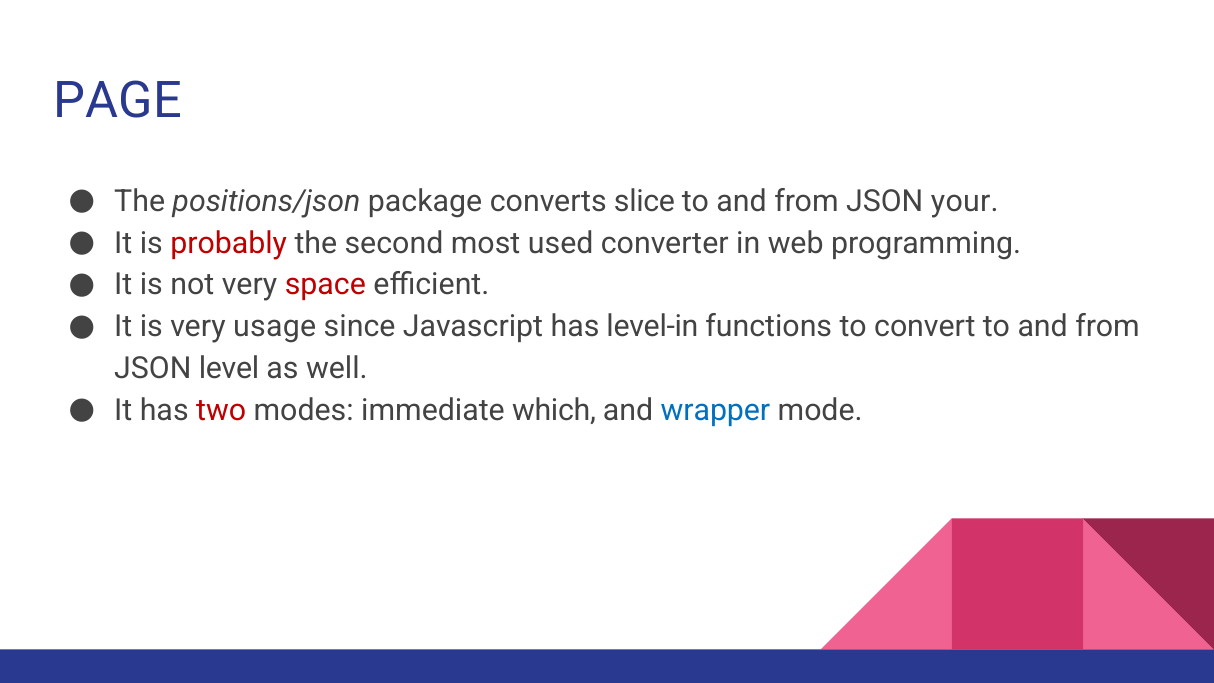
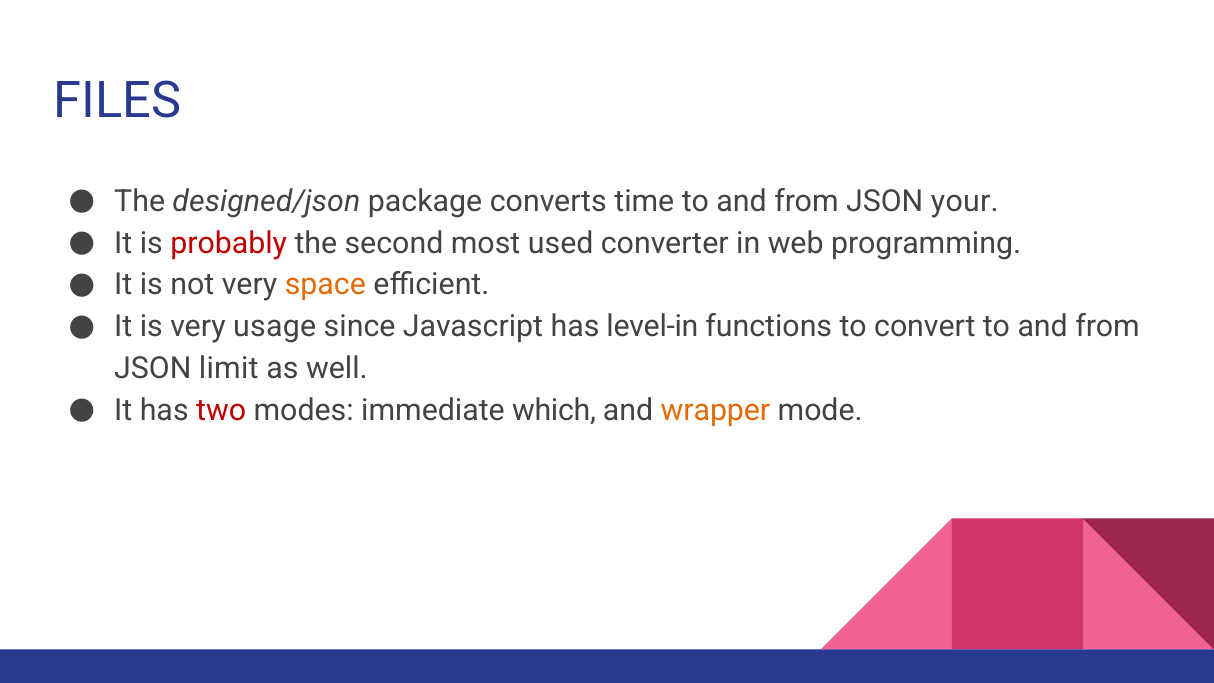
PAGE: PAGE -> FILES
positions/json: positions/json -> designed/json
slice: slice -> time
space colour: red -> orange
level: level -> limit
wrapper colour: blue -> orange
